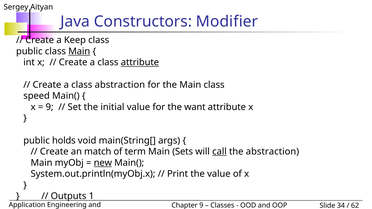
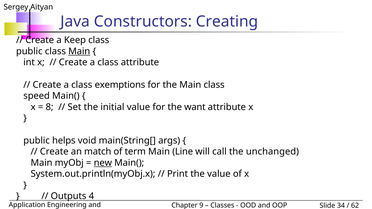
Modifier: Modifier -> Creating
attribute at (140, 62) underline: present -> none
class abstraction: abstraction -> exemptions
9 at (50, 107): 9 -> 8
holds: holds -> helps
Sets: Sets -> Line
call underline: present -> none
the abstraction: abstraction -> unchanged
1: 1 -> 4
